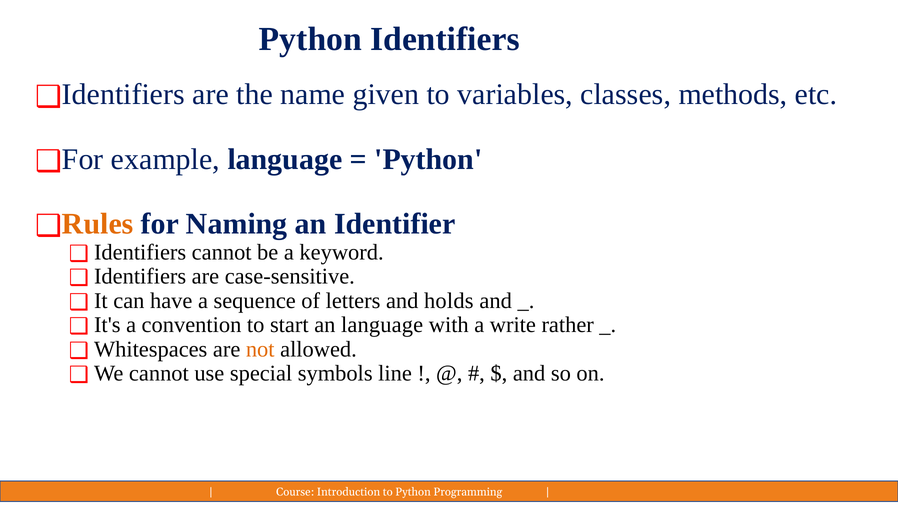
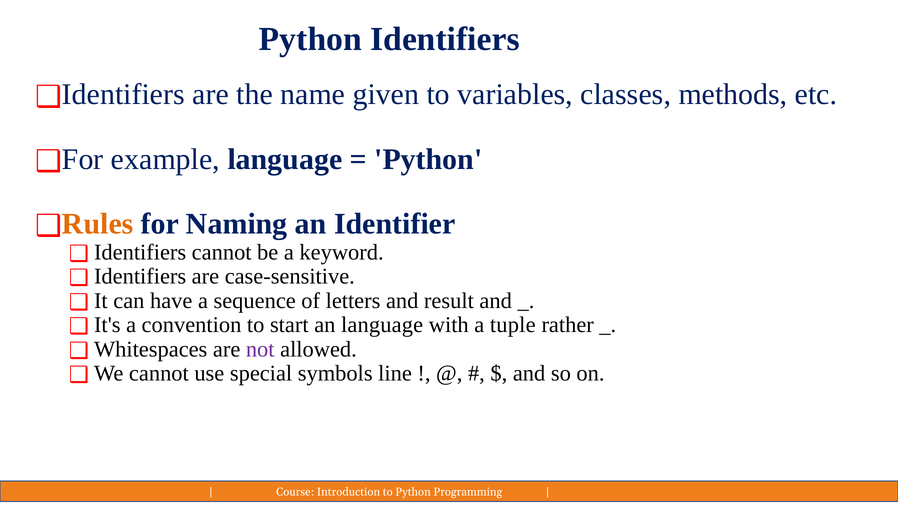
holds: holds -> result
write: write -> tuple
not colour: orange -> purple
